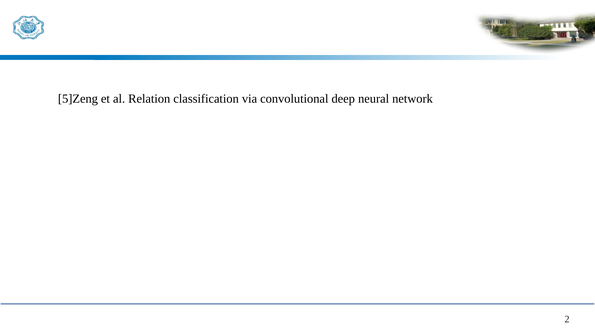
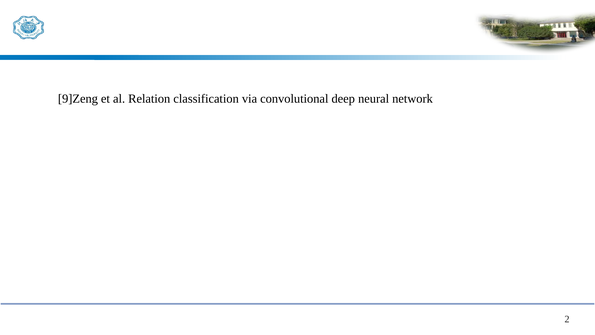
5]Zeng: 5]Zeng -> 9]Zeng
